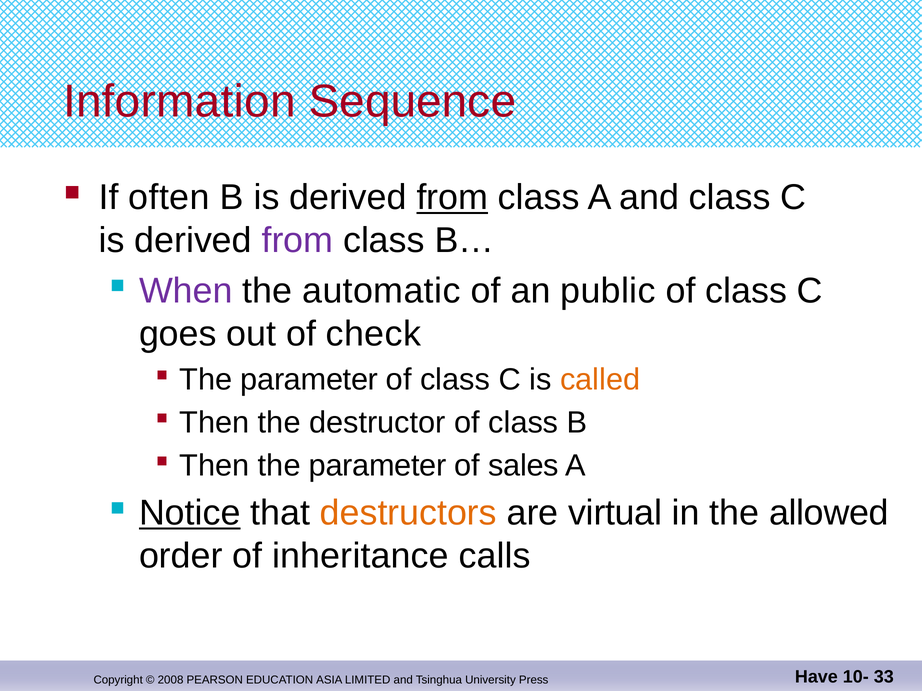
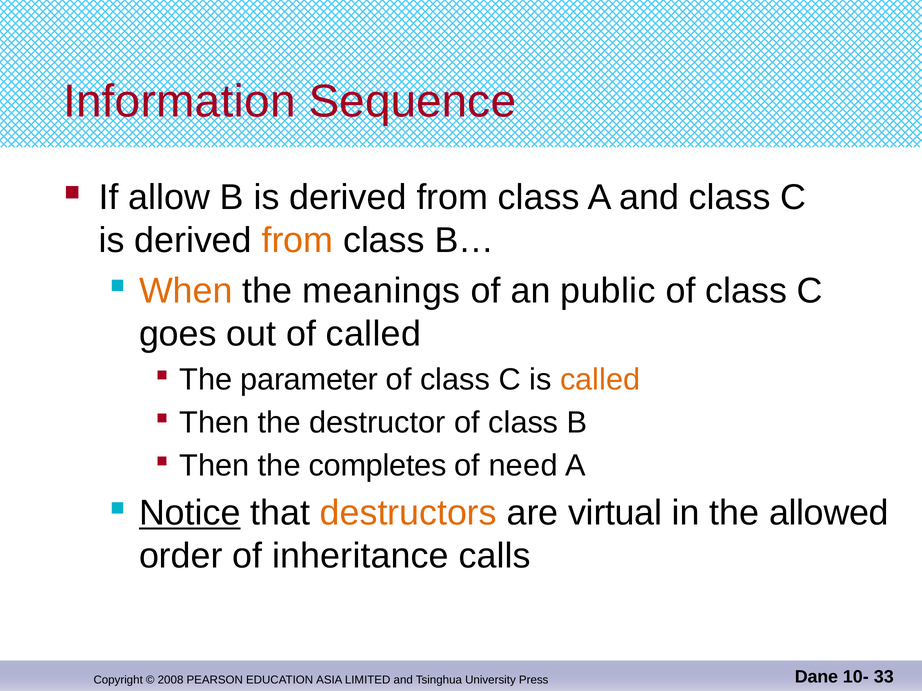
often: often -> allow
from at (452, 198) underline: present -> none
from at (297, 241) colour: purple -> orange
When colour: purple -> orange
automatic: automatic -> meanings
of check: check -> called
Then the parameter: parameter -> completes
sales: sales -> need
Have: Have -> Dane
